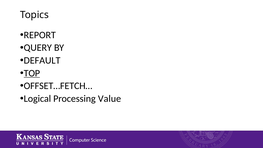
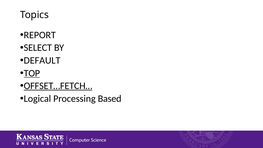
QUERY: QUERY -> SELECT
OFFSET…FETCH… underline: none -> present
Value: Value -> Based
